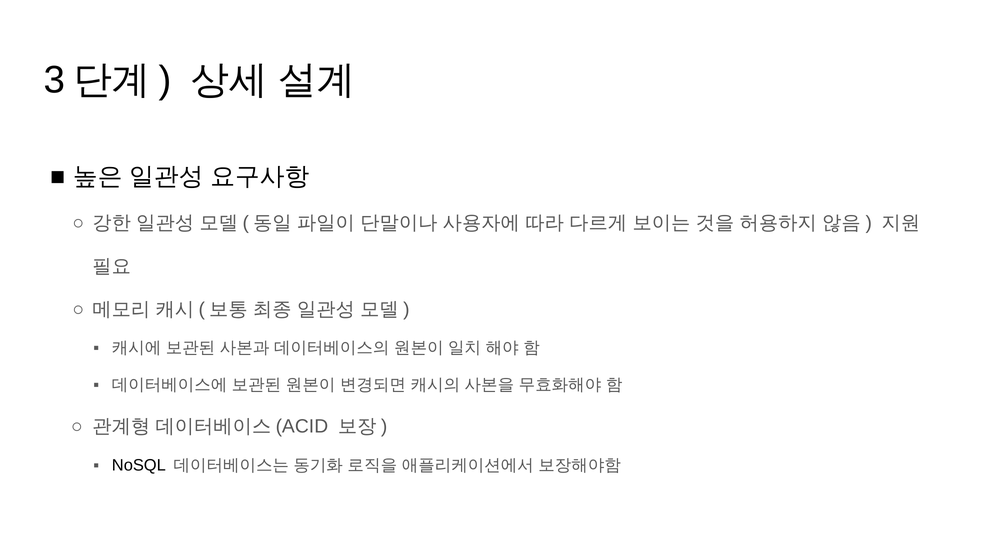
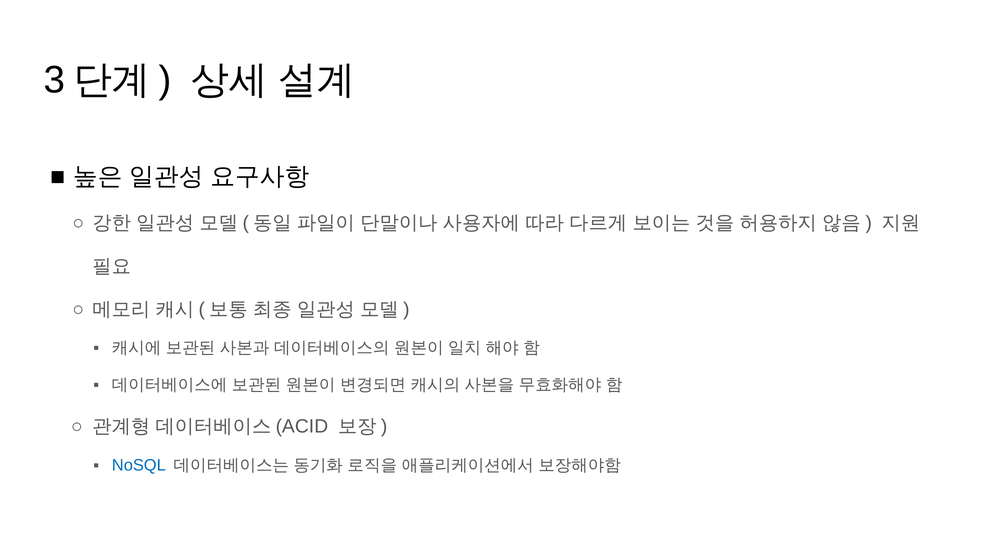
NoSQL colour: black -> blue
